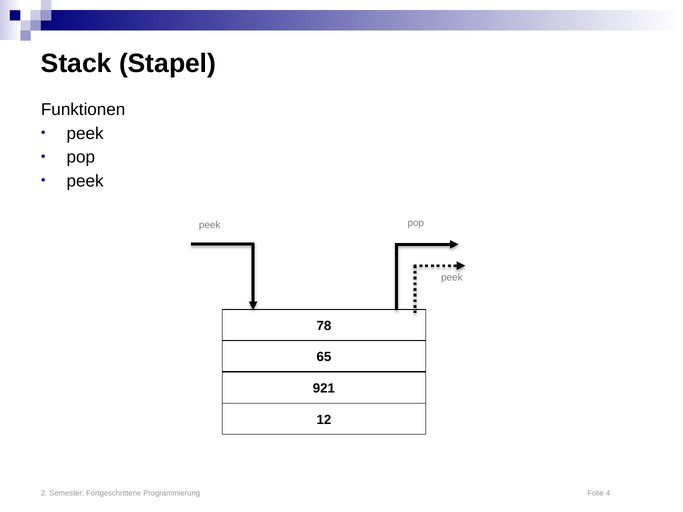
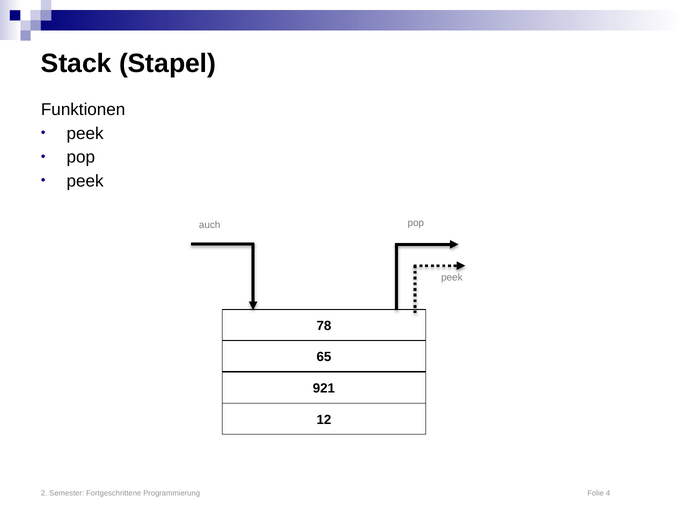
peek at (210, 225): peek -> auch
